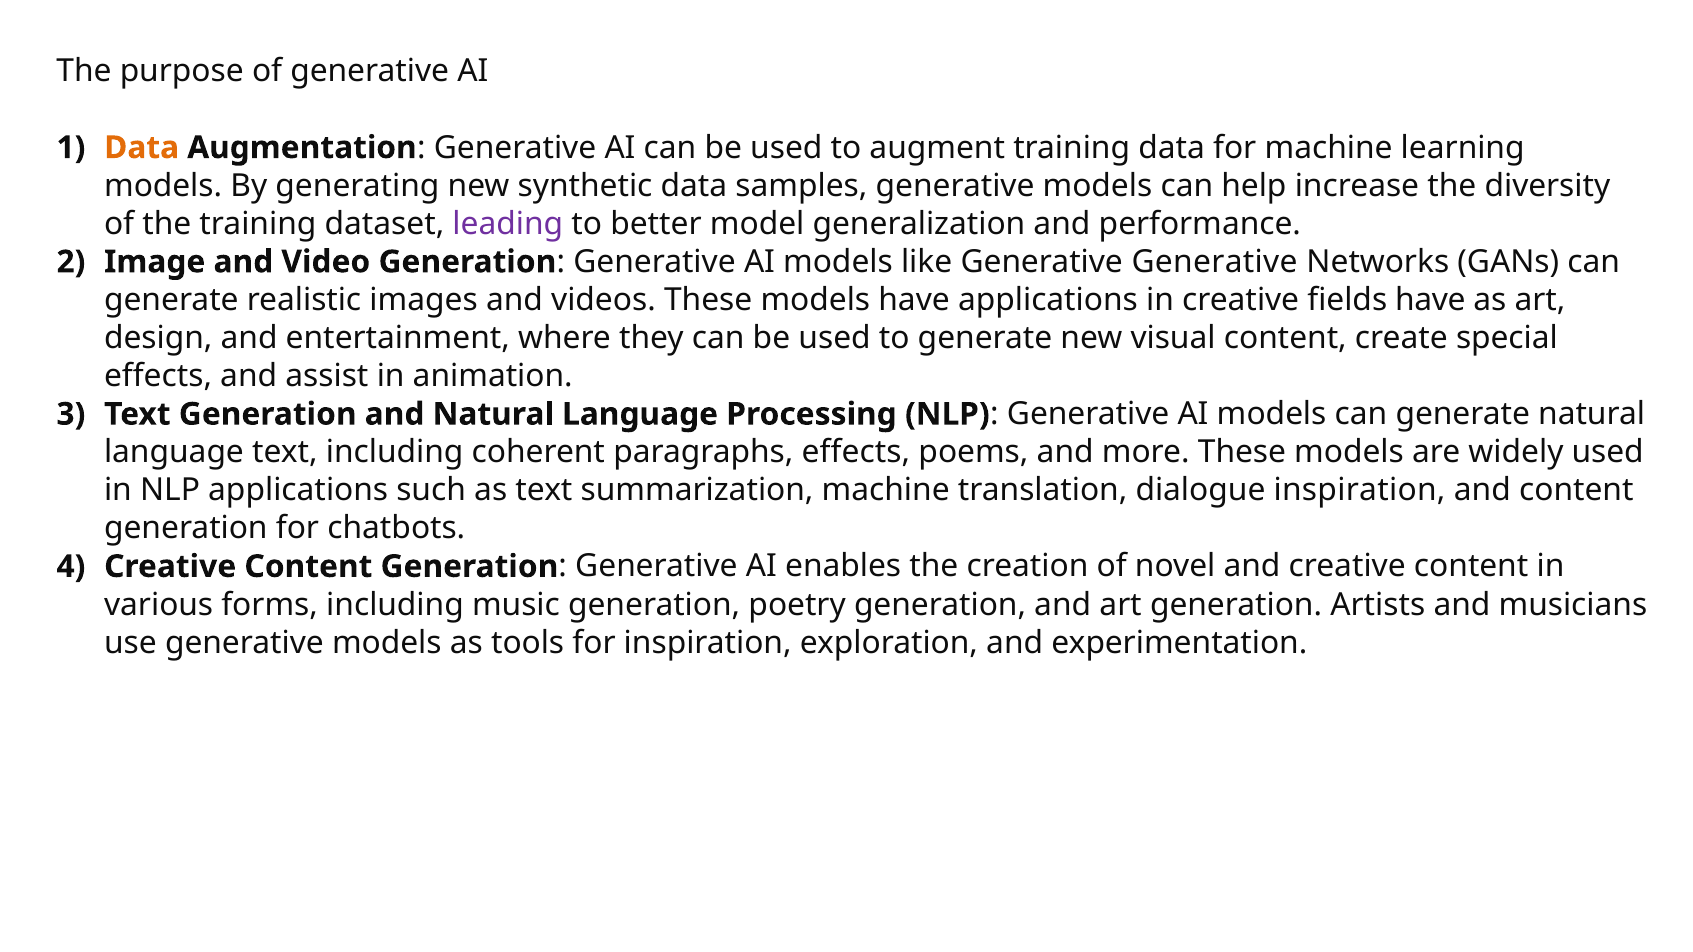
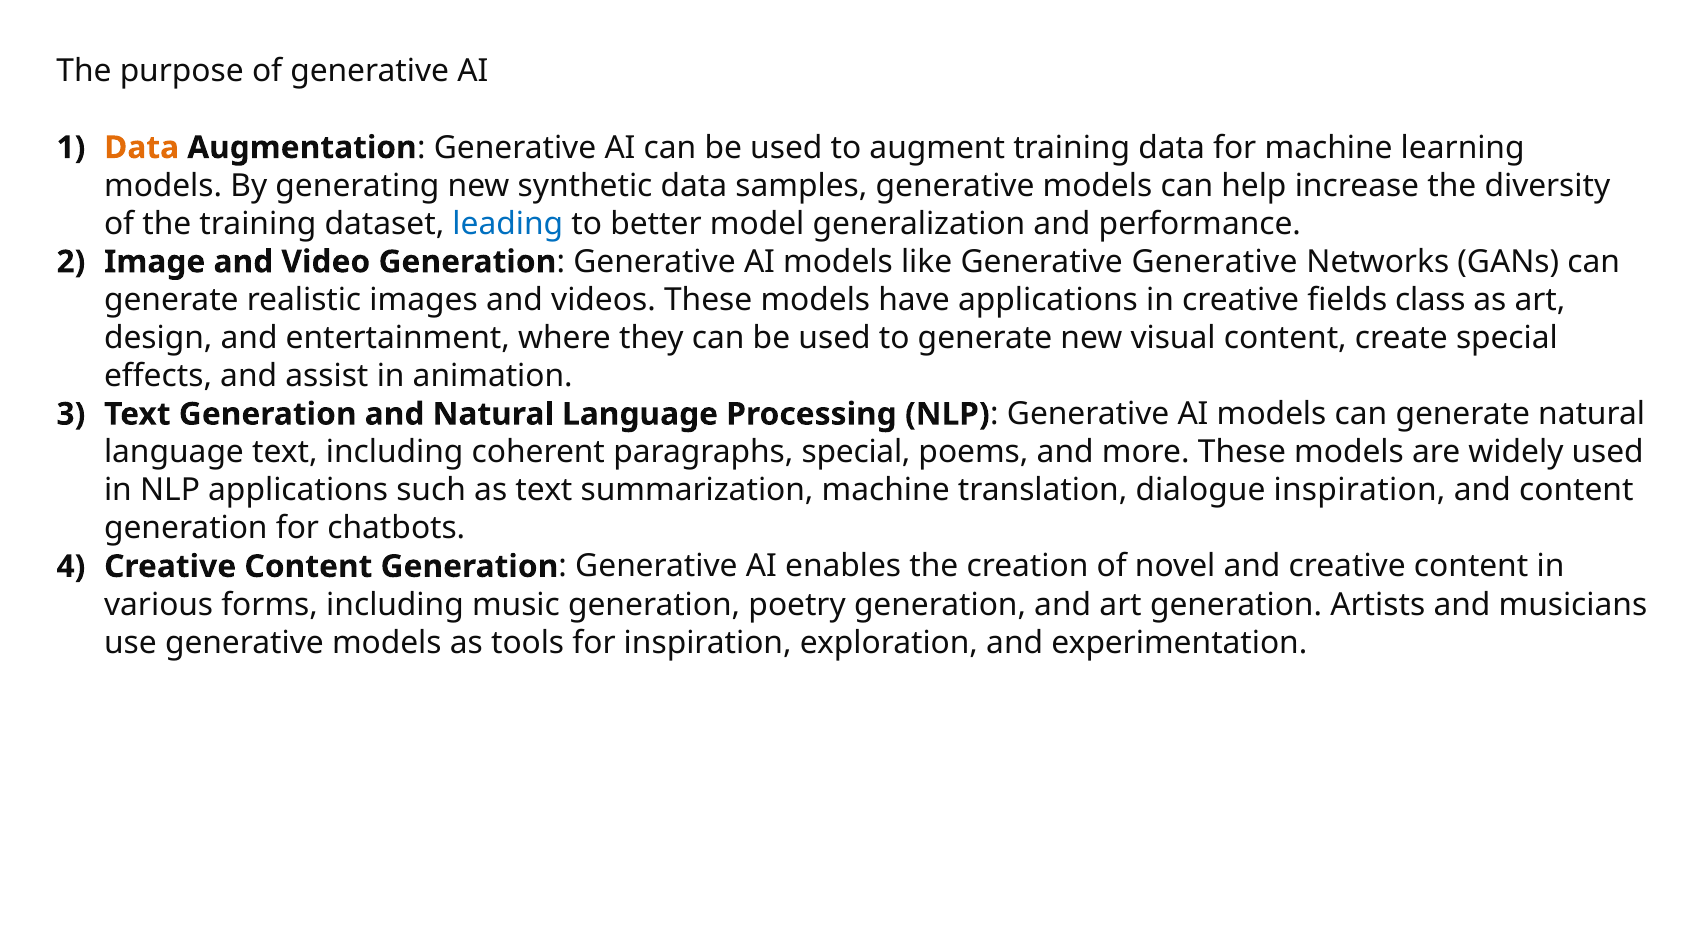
leading colour: purple -> blue
fields have: have -> class
paragraphs effects: effects -> special
